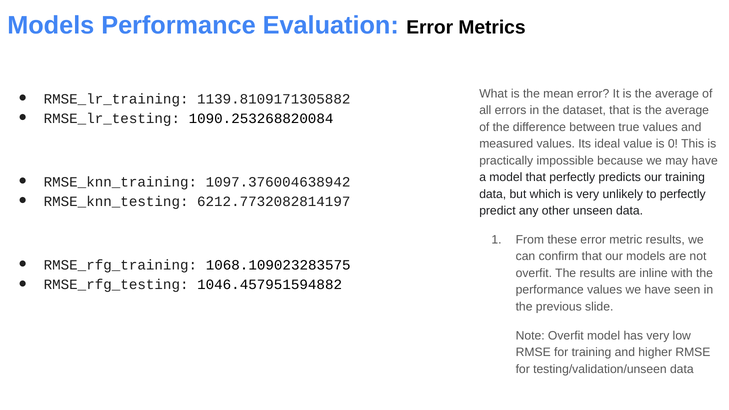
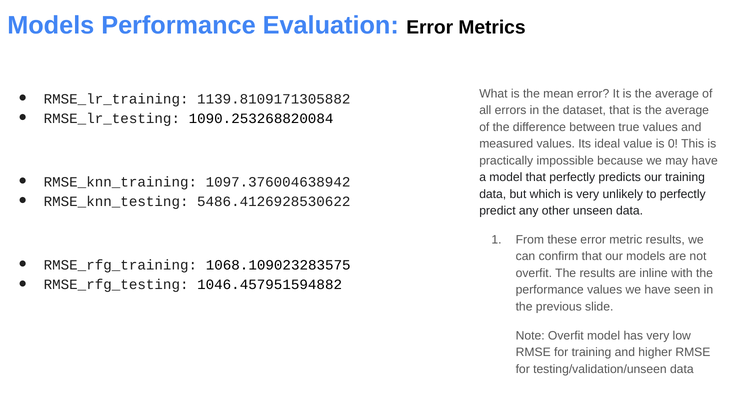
6212.7732082814197: 6212.7732082814197 -> 5486.4126928530622
